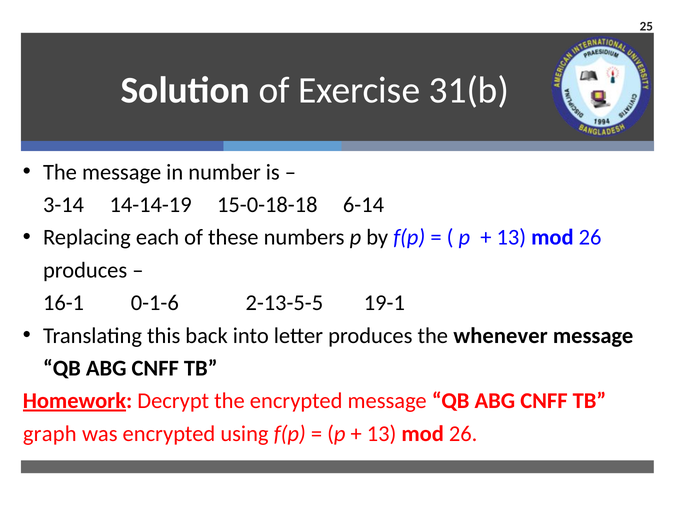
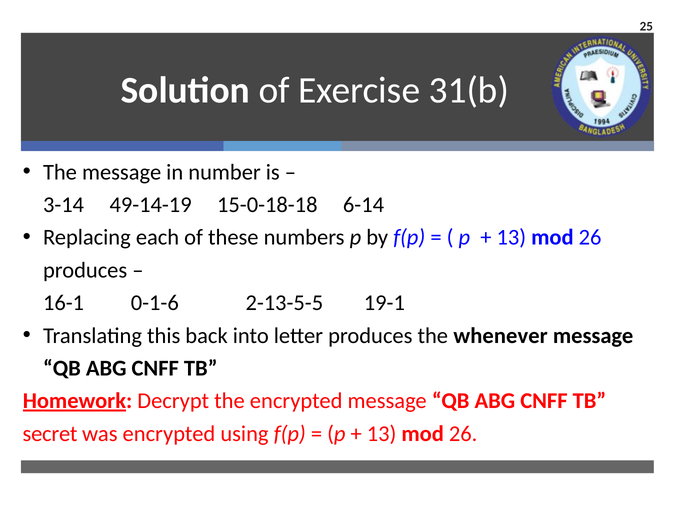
14-14-19: 14-14-19 -> 49-14-19
graph: graph -> secret
